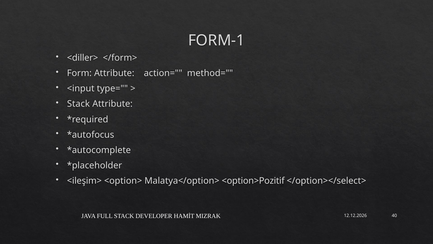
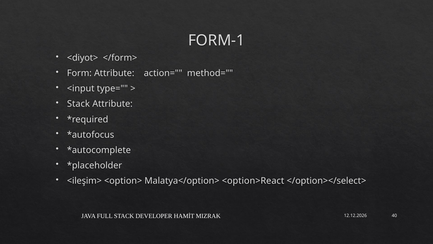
<diller>: <diller> -> <diyot>
<option>Pozitif: <option>Pozitif -> <option>React
